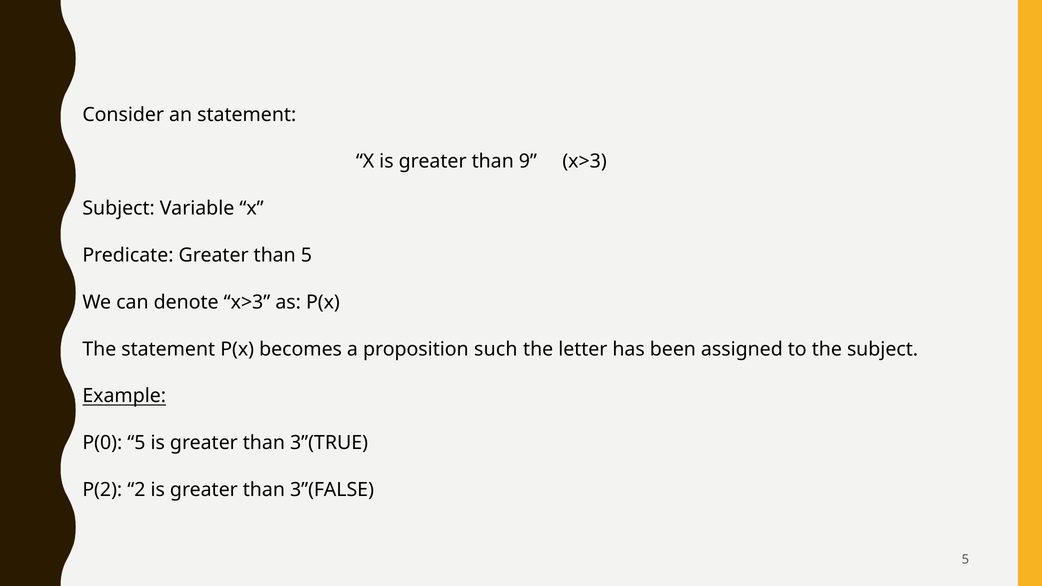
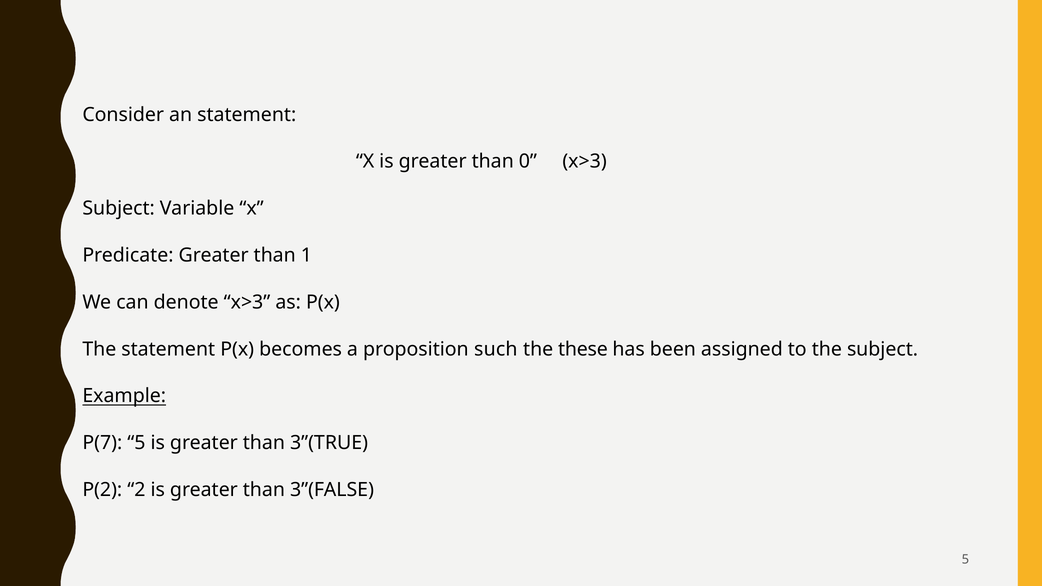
9: 9 -> 0
than 5: 5 -> 1
letter: letter -> these
P(0: P(0 -> P(7
